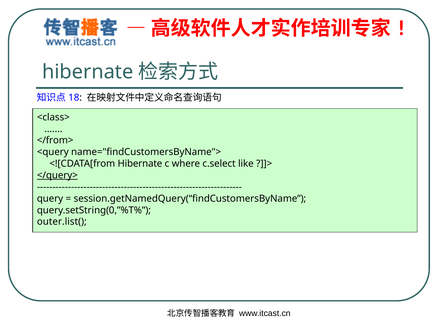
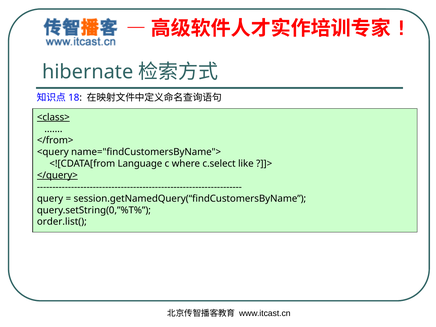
<class> underline: none -> present
<![CDATA[from Hibernate: Hibernate -> Language
outer.list(: outer.list( -> order.list(
